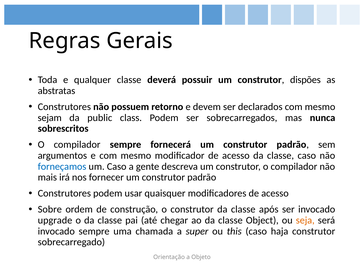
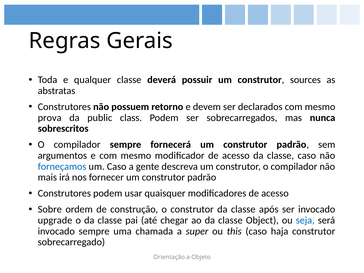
dispões: dispões -> sources
sejam: sejam -> prova
seja colour: orange -> blue
